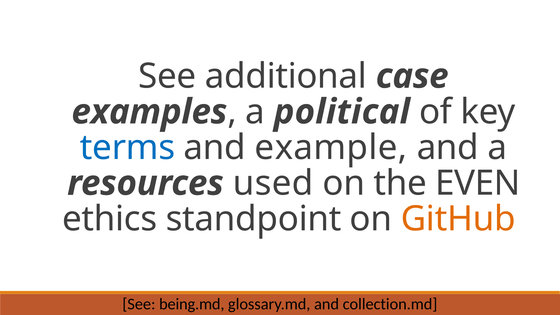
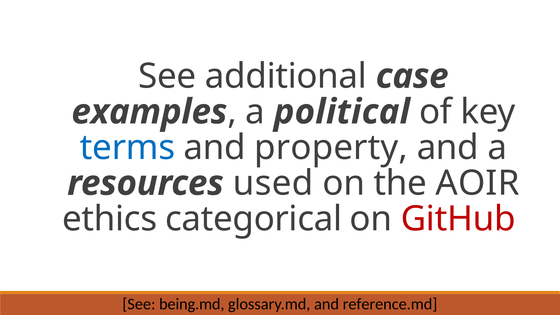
example: example -> property
EVEN: EVEN -> AOIR
standpoint: standpoint -> categorical
GitHub colour: orange -> red
collection.md: collection.md -> reference.md
